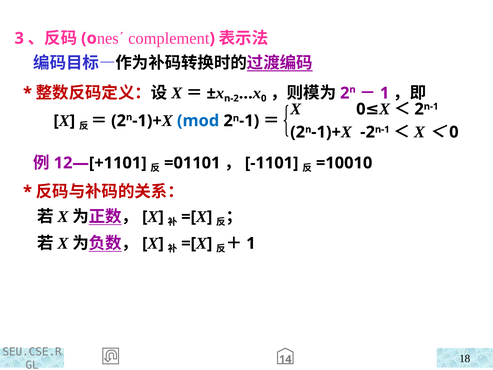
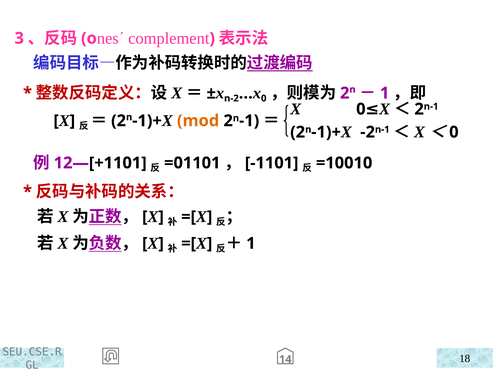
mod colour: blue -> orange
